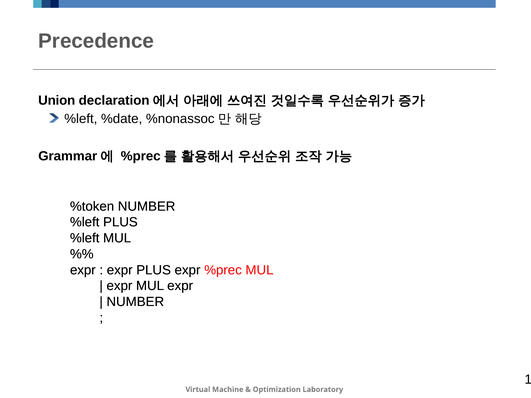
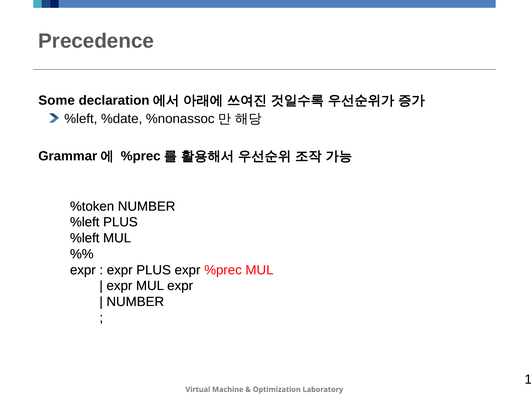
Union: Union -> Some
